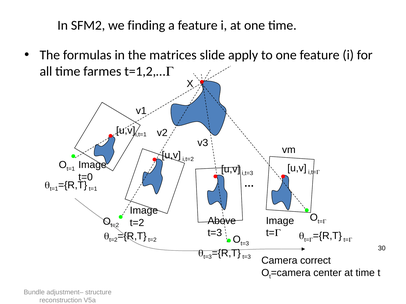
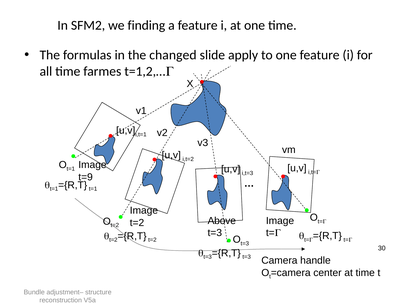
matrices: matrices -> changed
t=0: t=0 -> t=9
correct: correct -> handle
